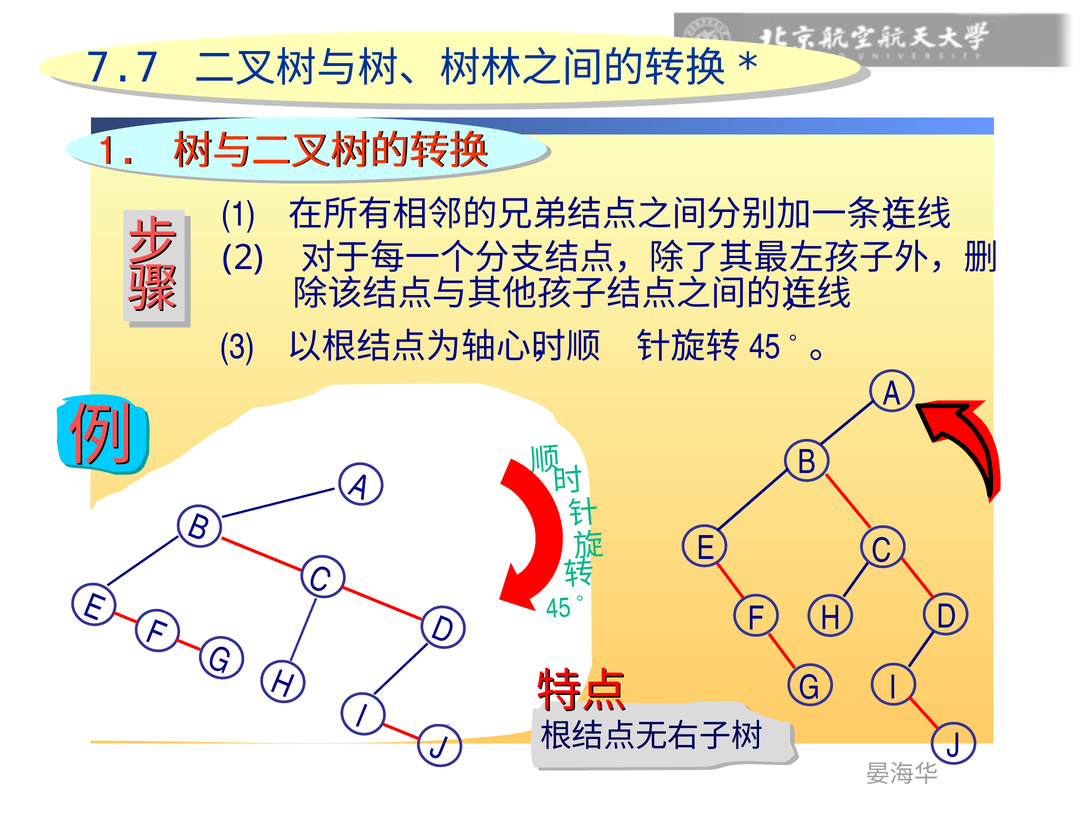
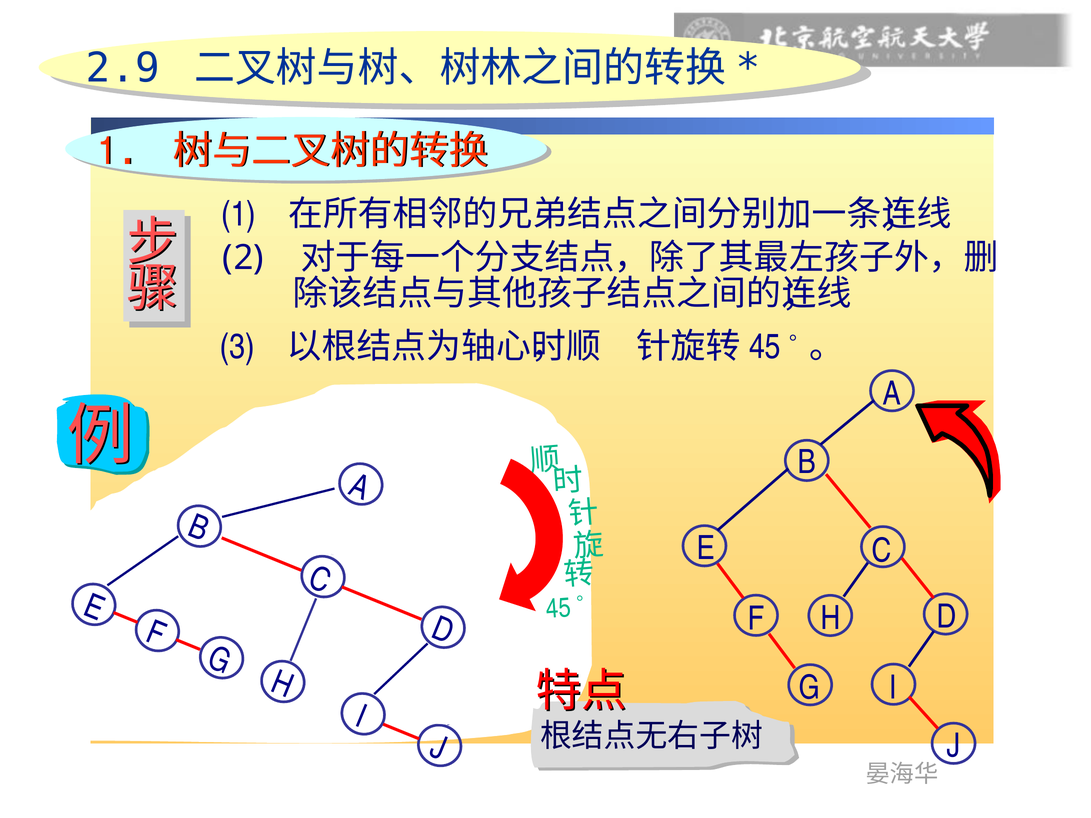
7.7: 7.7 -> 2.9
